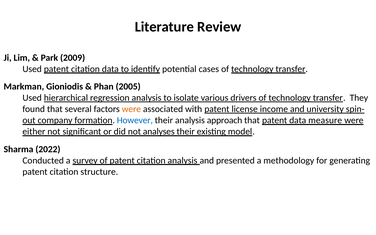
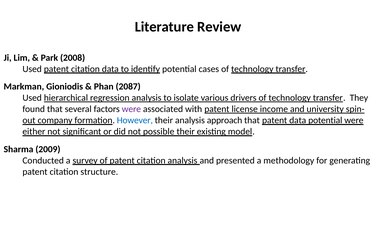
2009: 2009 -> 2008
2005: 2005 -> 2087
were at (131, 109) colour: orange -> purple
data measure: measure -> potential
analyses: analyses -> possible
2022: 2022 -> 2009
